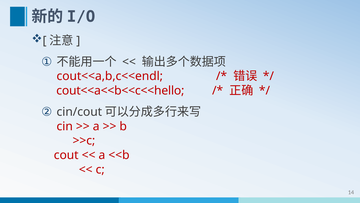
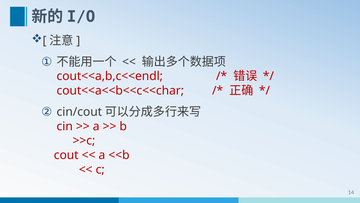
cout<<a<<b<<c<<hello: cout<<a<<b<<c<<hello -> cout<<a<<b<<c<<char
